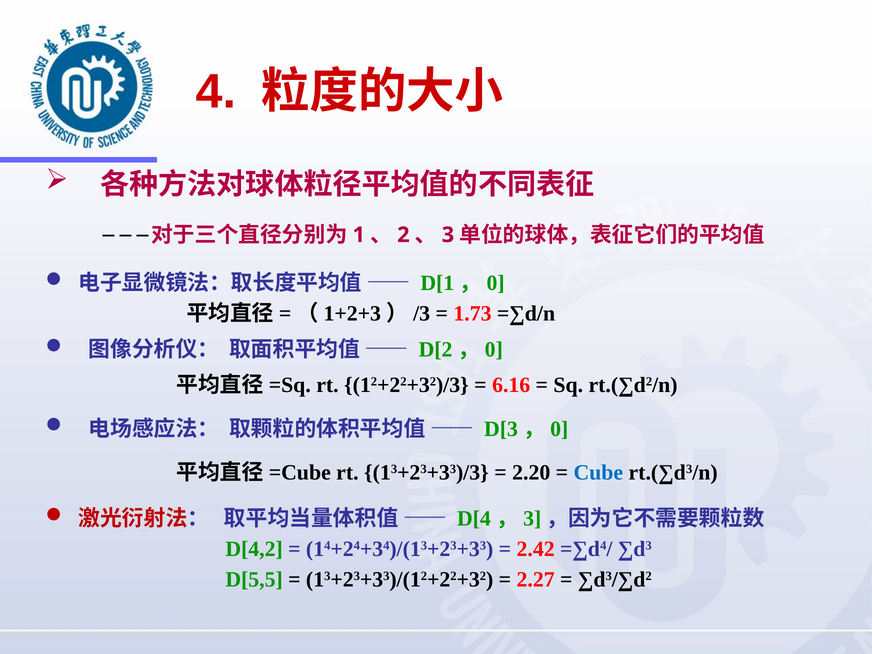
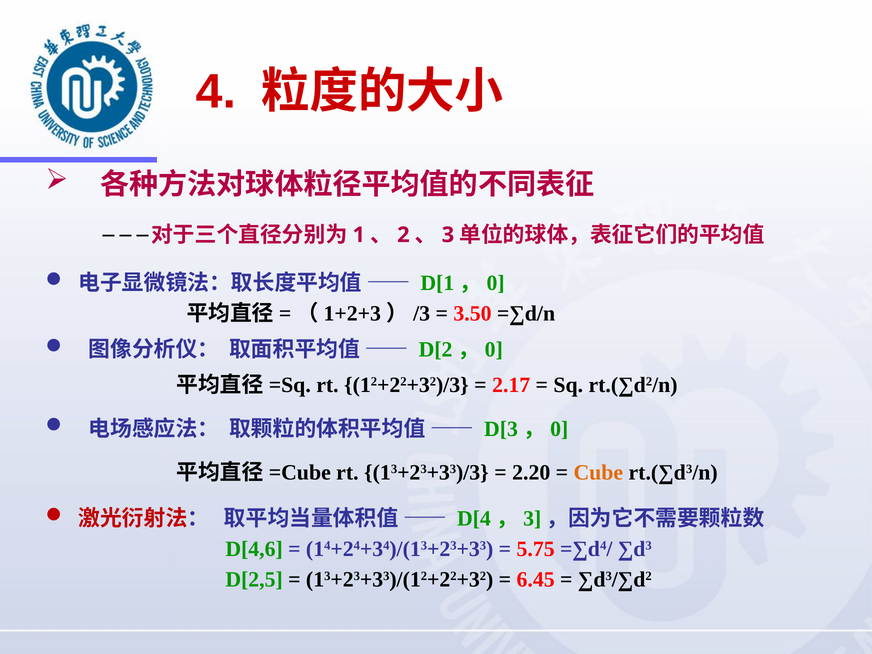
1.73: 1.73 -> 3.50
6.16: 6.16 -> 2.17
Cube colour: blue -> orange
D[4,2: D[4,2 -> D[4,6
2.42: 2.42 -> 5.75
D[5,5: D[5,5 -> D[2,5
2.27: 2.27 -> 6.45
